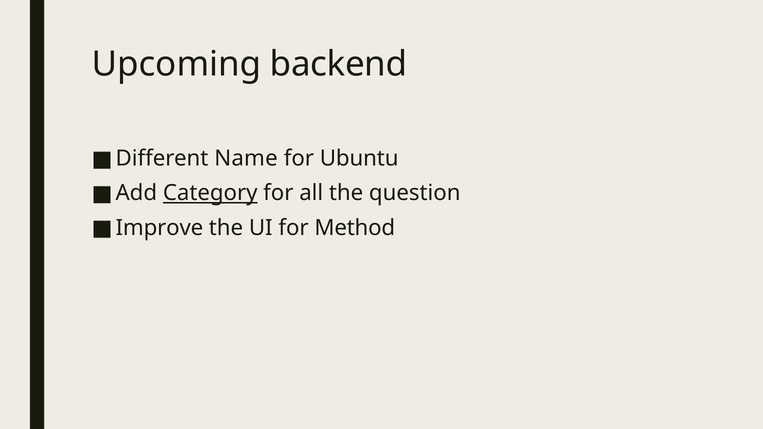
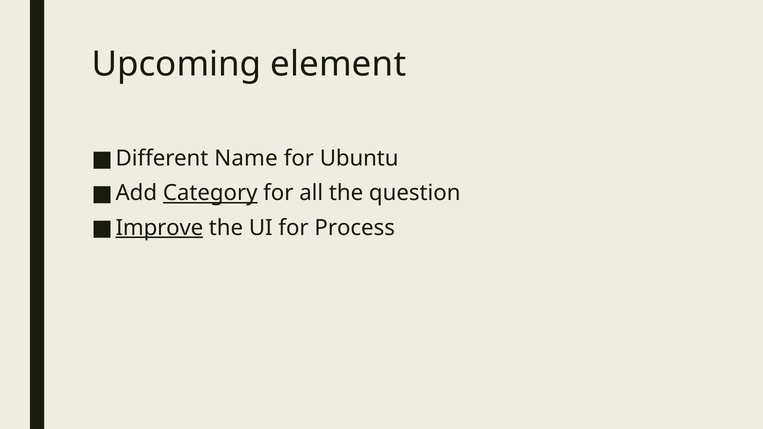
backend: backend -> element
Improve underline: none -> present
Method: Method -> Process
